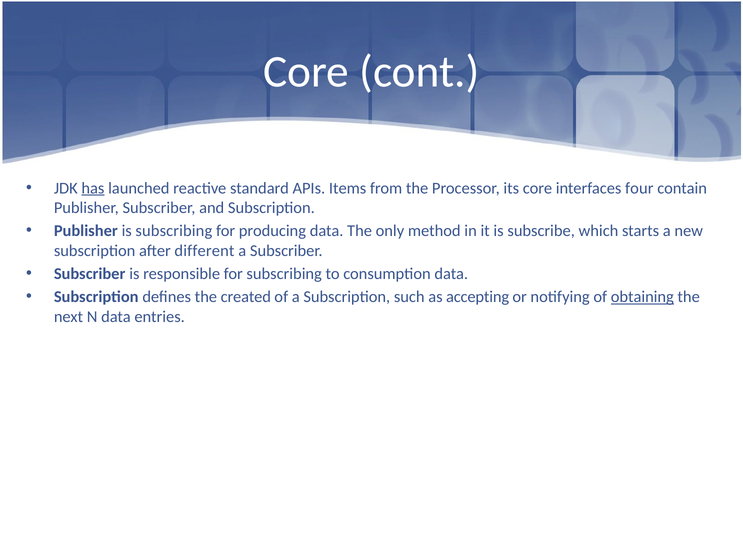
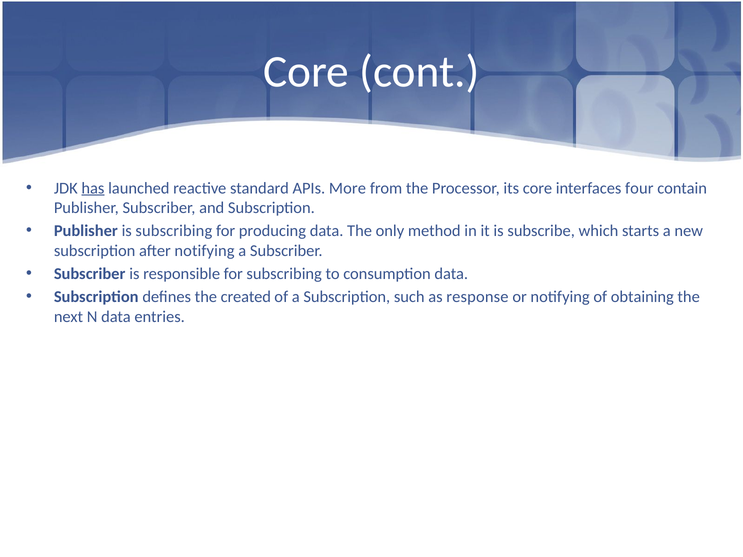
Items: Items -> More
after different: different -> notifying
accepting: accepting -> response
obtaining underline: present -> none
